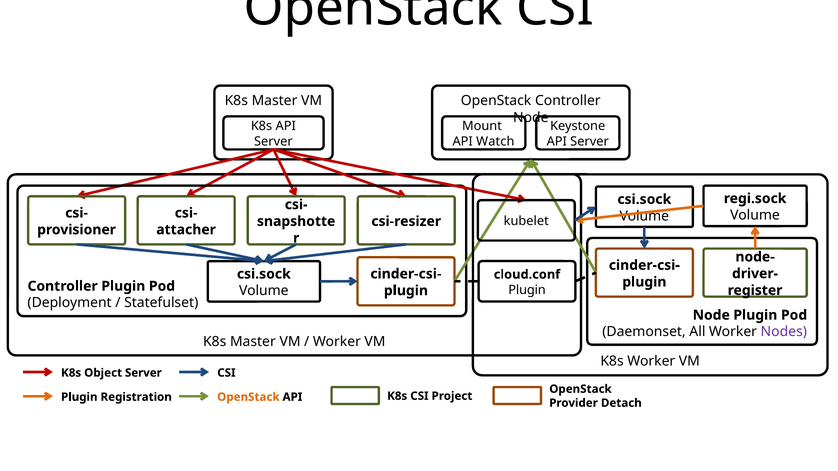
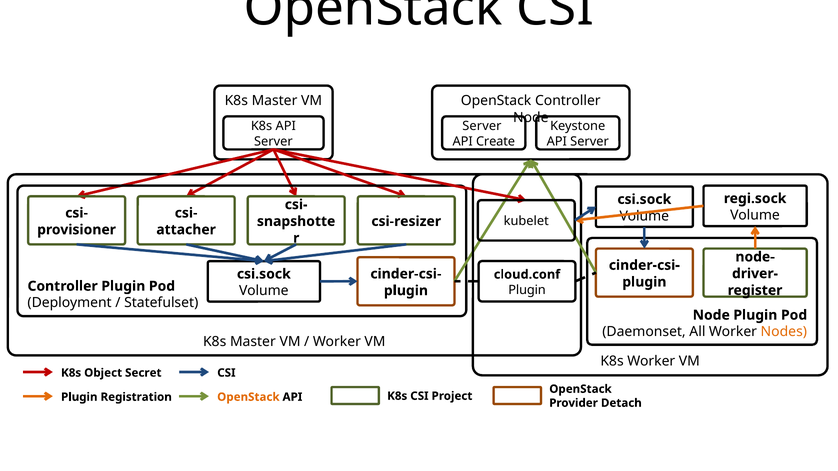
Mount at (482, 126): Mount -> Server
Watch: Watch -> Create
Nodes colour: purple -> orange
Object Server: Server -> Secret
